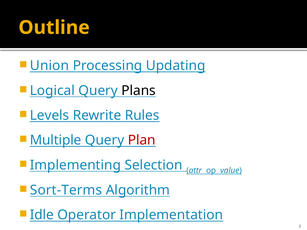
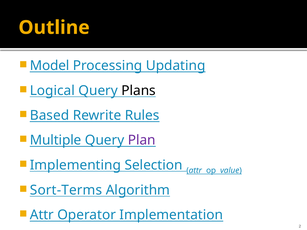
Union: Union -> Model
Levels: Levels -> Based
Plan colour: red -> purple
Idle at (42, 215): Idle -> Attr
